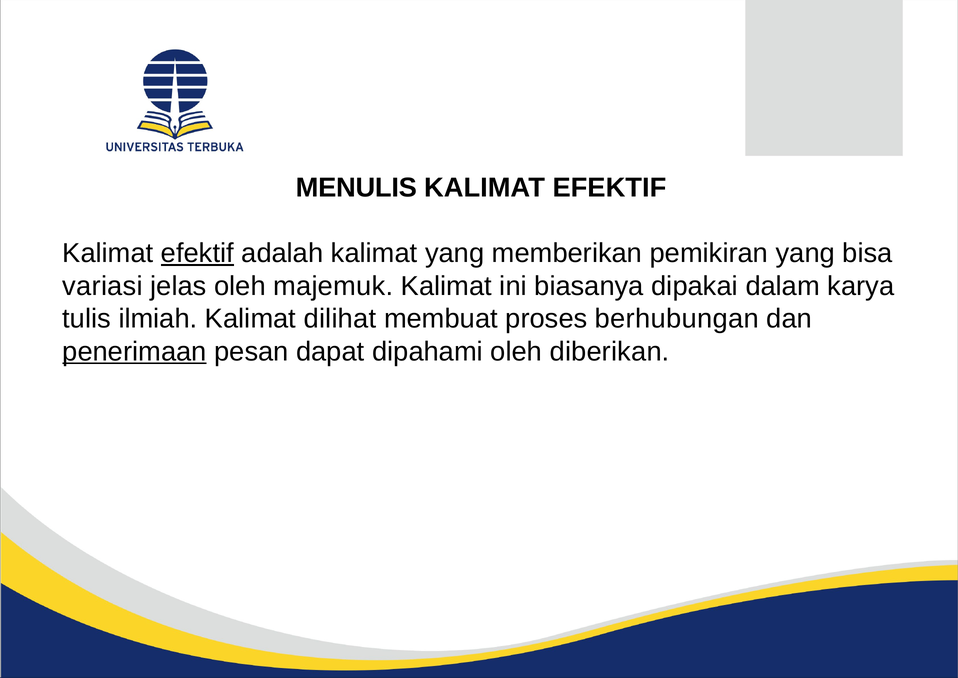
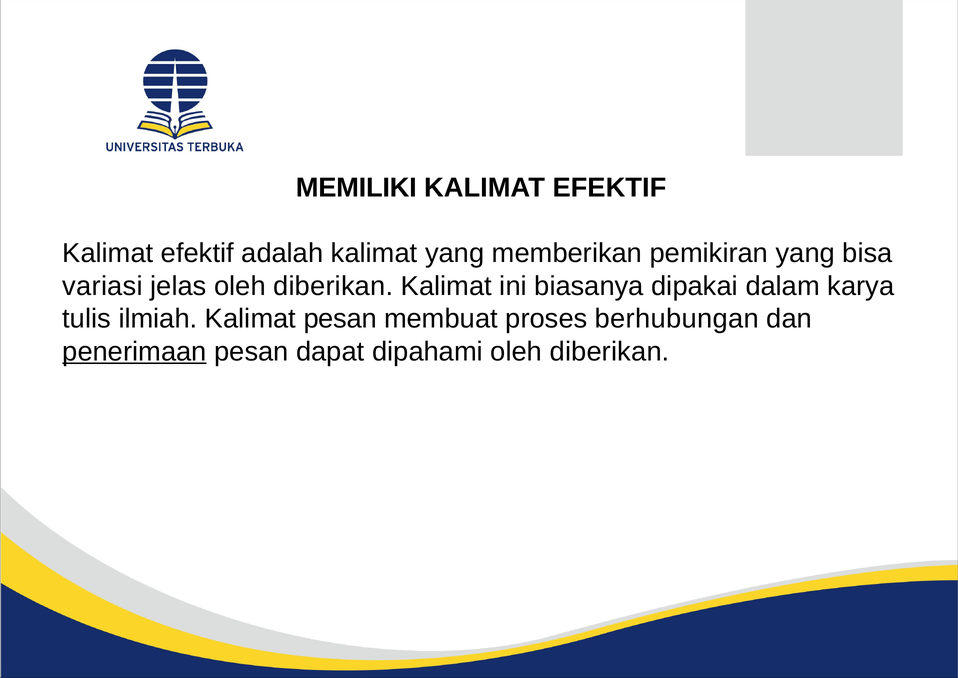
MENULIS: MENULIS -> MEMILIKI
efektif at (197, 253) underline: present -> none
jelas oleh majemuk: majemuk -> diberikan
Kalimat dilihat: dilihat -> pesan
